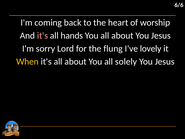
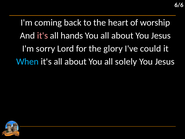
flung: flung -> glory
lovely: lovely -> could
When colour: yellow -> light blue
